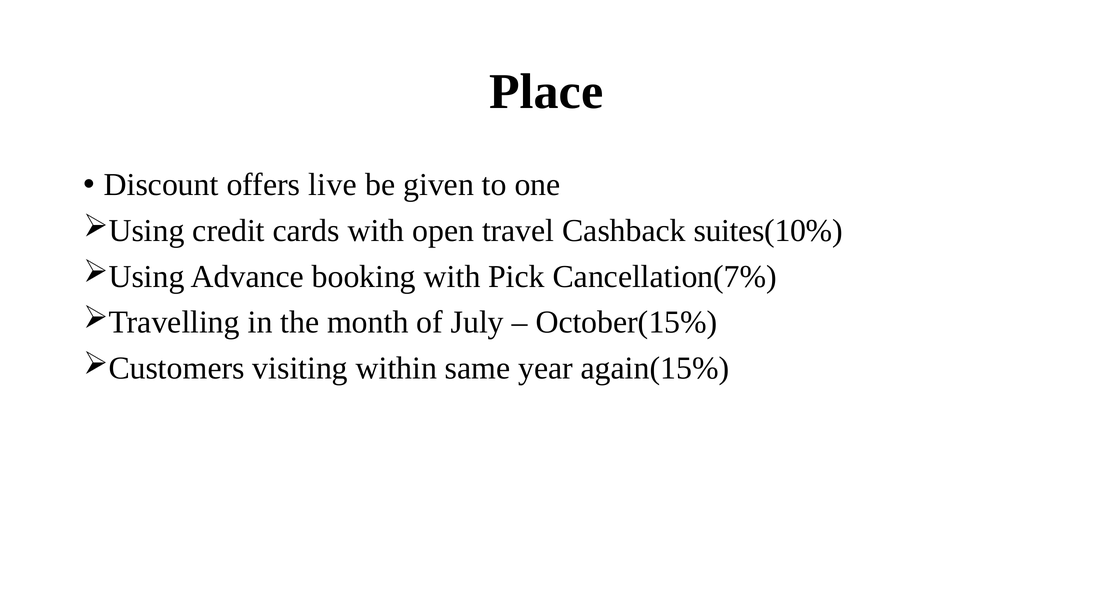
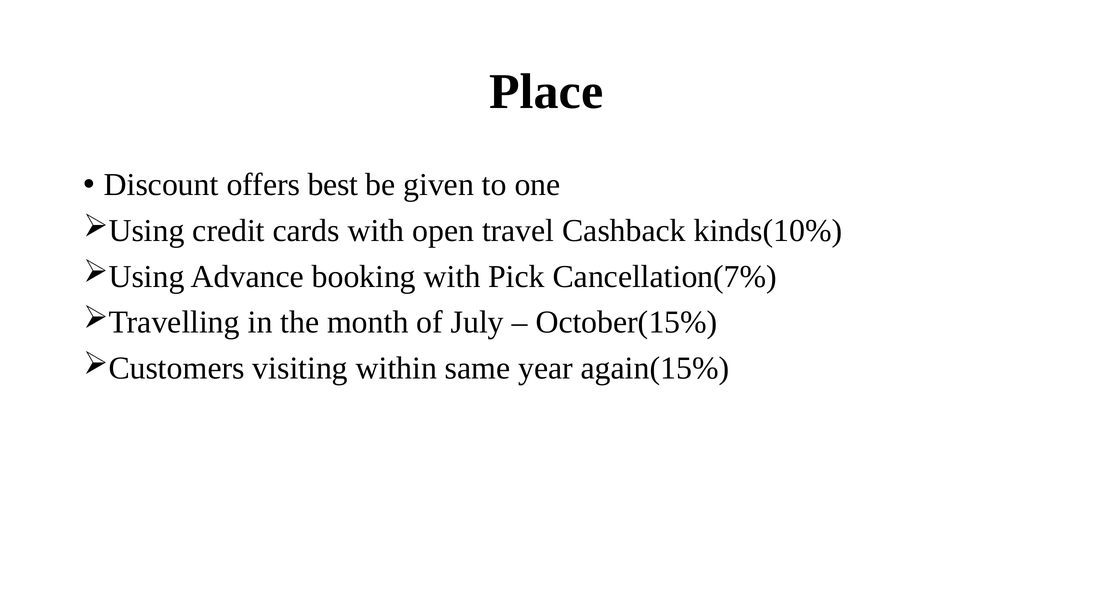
live: live -> best
suites(10%: suites(10% -> kinds(10%
